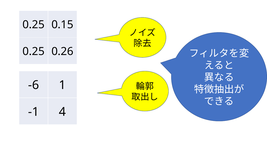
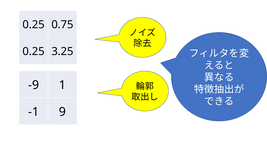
0.15: 0.15 -> 0.75
0.26: 0.26 -> 3.25
-6: -6 -> -9
4: 4 -> 9
